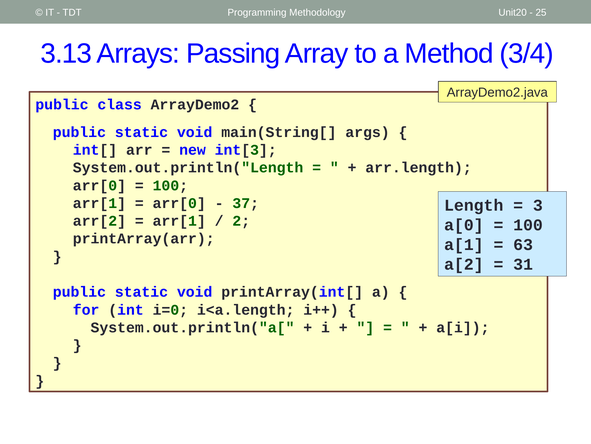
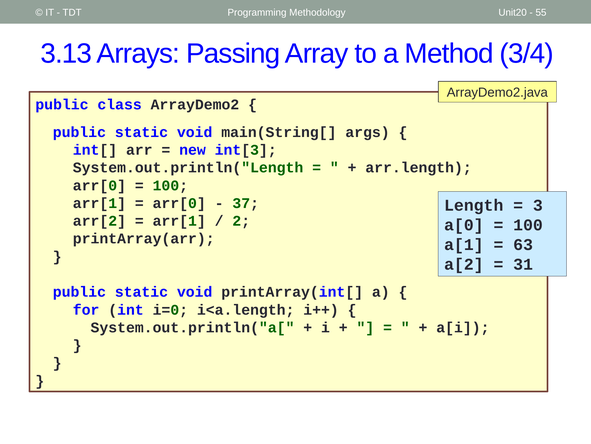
25: 25 -> 55
